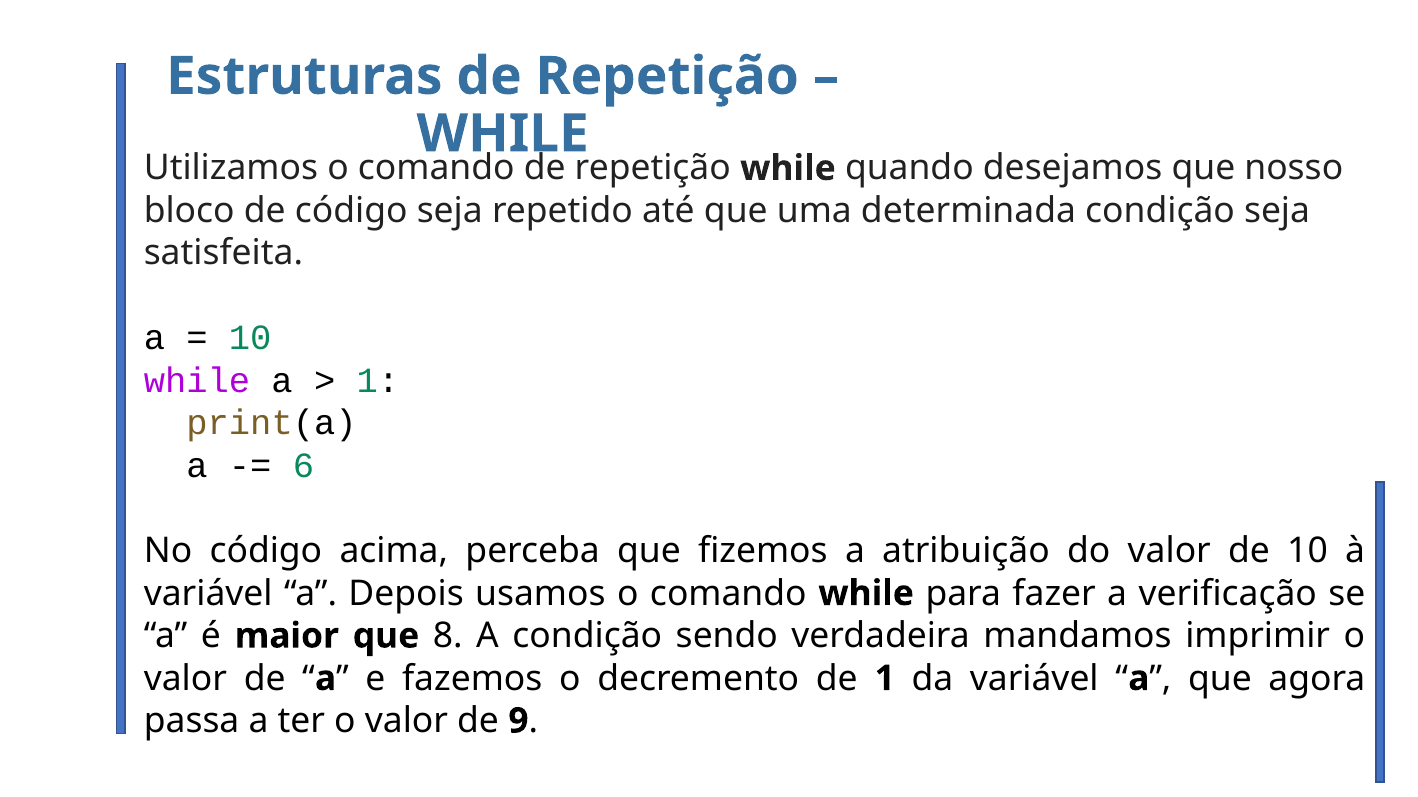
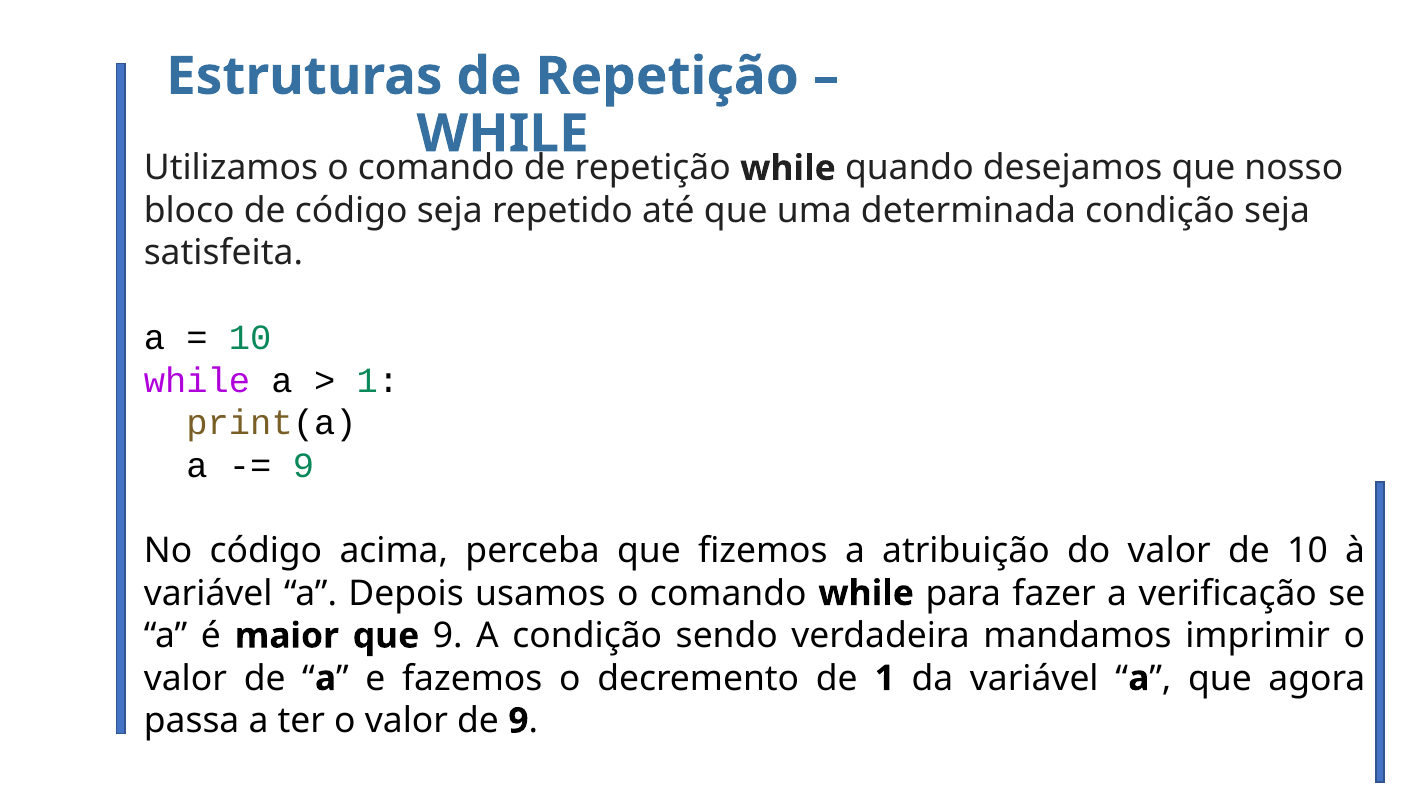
6 at (303, 466): 6 -> 9
que 8: 8 -> 9
